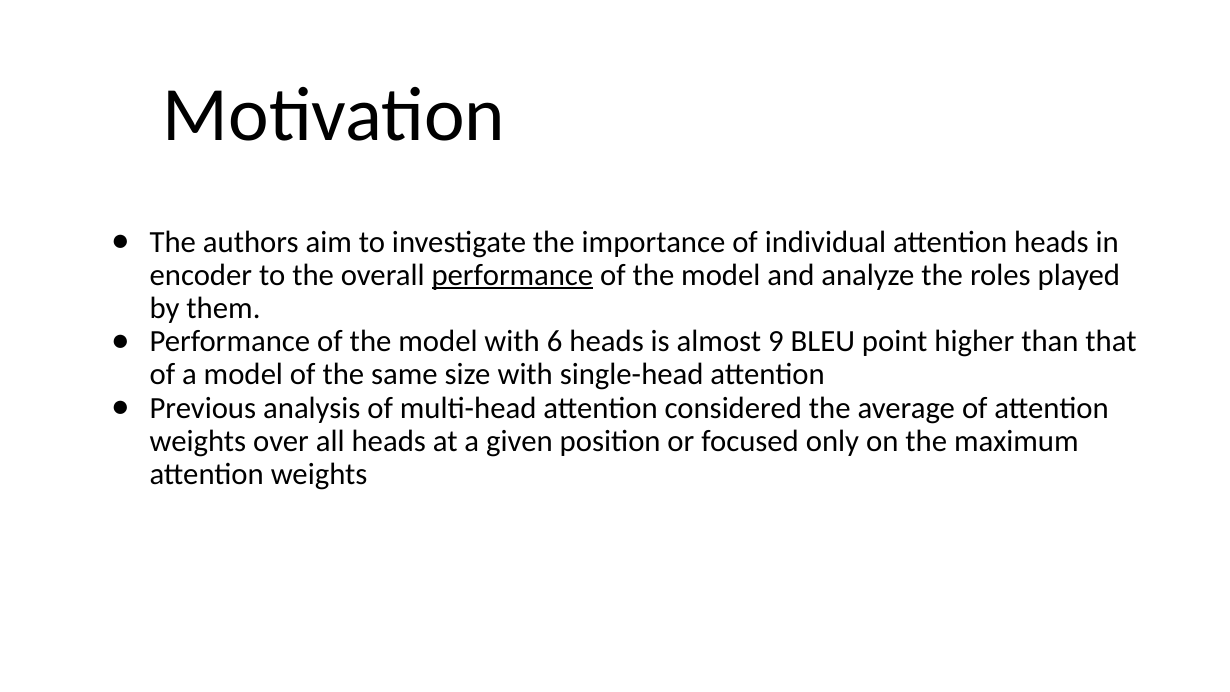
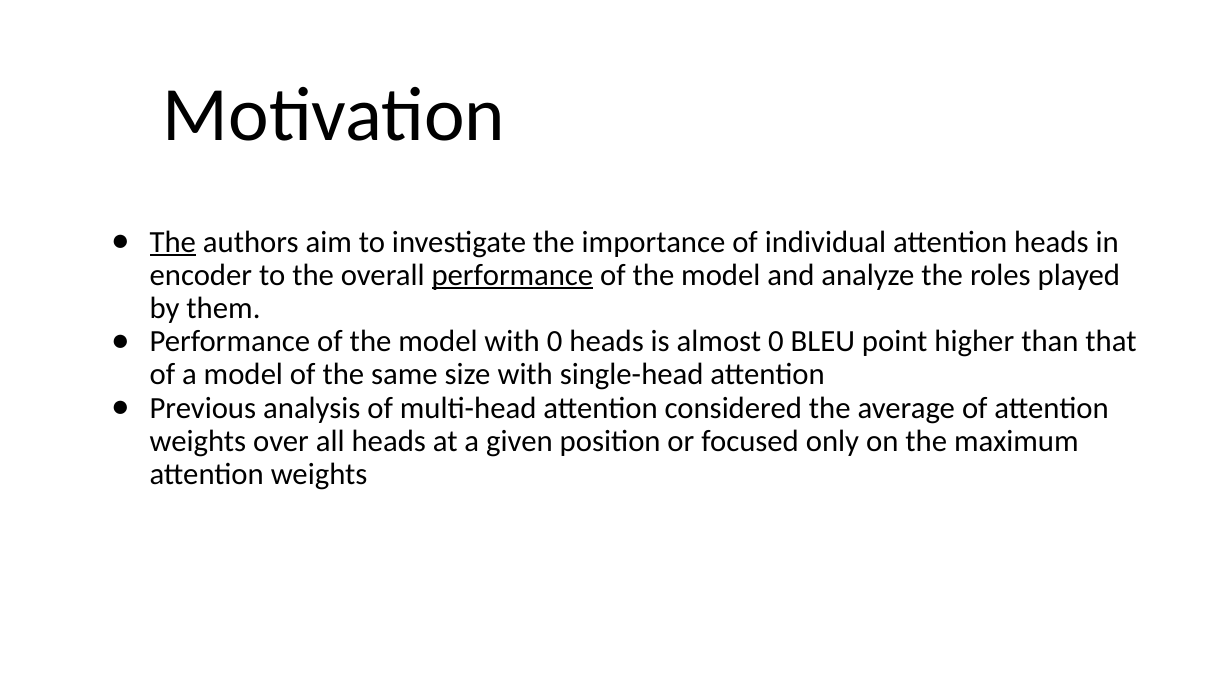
The at (173, 242) underline: none -> present
with 6: 6 -> 0
almost 9: 9 -> 0
